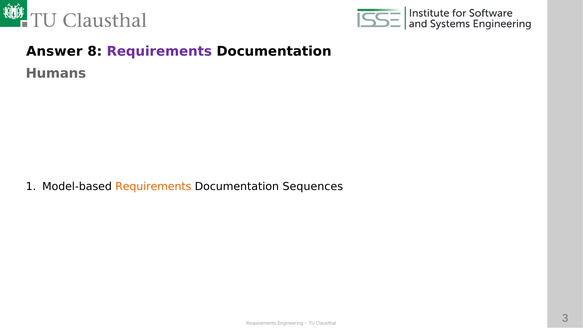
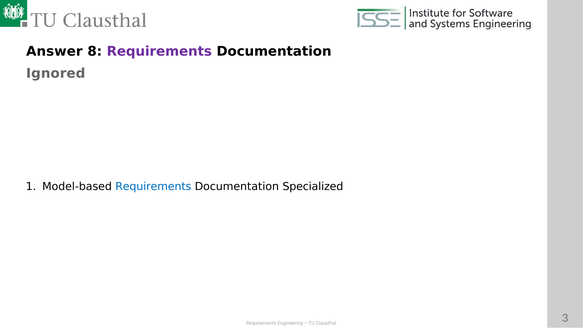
Humans: Humans -> Ignored
Requirements at (153, 187) colour: orange -> blue
Sequences: Sequences -> Specialized
